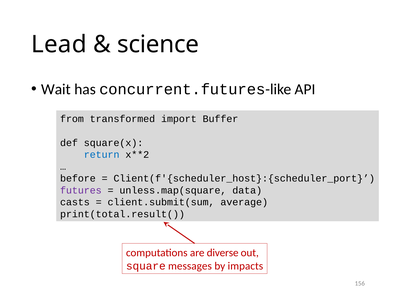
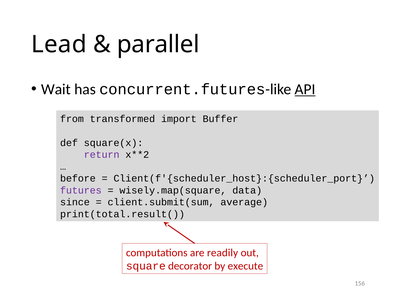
science: science -> parallel
API underline: none -> present
return colour: blue -> purple
unless.map(square: unless.map(square -> wisely.map(square
casts: casts -> since
diverse: diverse -> readily
messages: messages -> decorator
impacts: impacts -> execute
